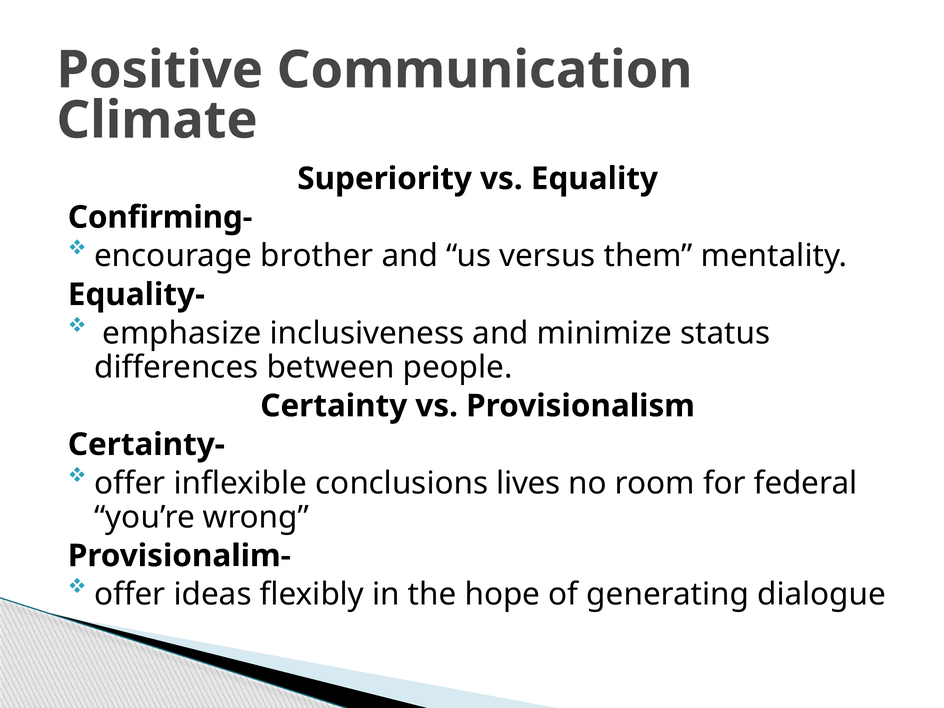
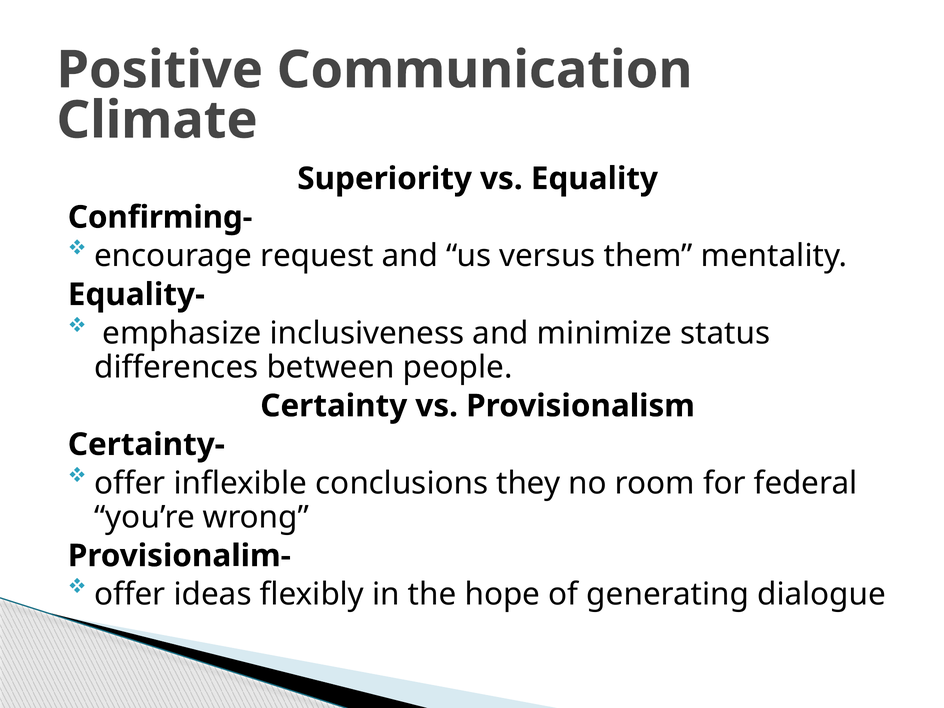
brother: brother -> request
lives: lives -> they
